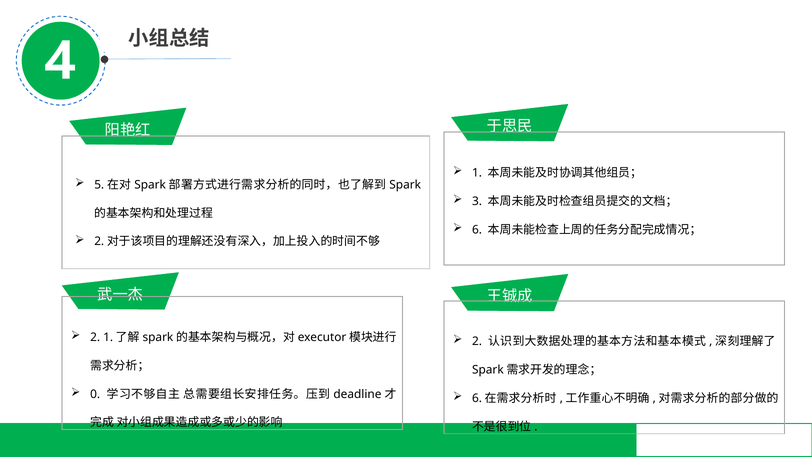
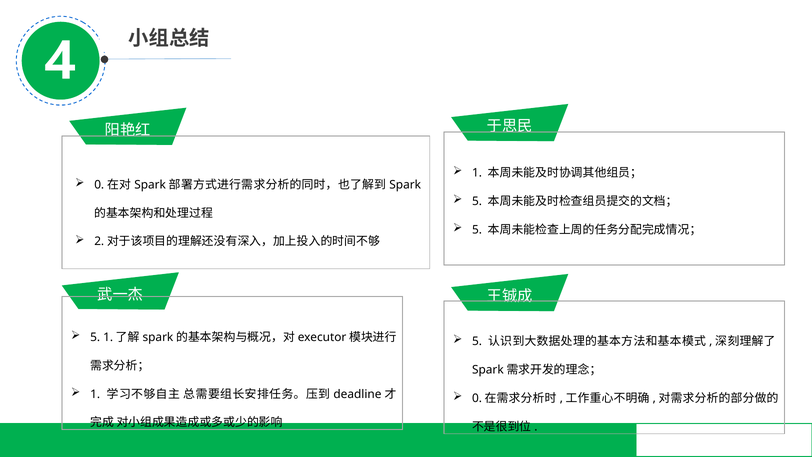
5 at (99, 185): 5 -> 0
3 at (477, 201): 3 -> 5
6 at (477, 229): 6 -> 5
2 at (95, 337): 2 -> 5
2 at (477, 341): 2 -> 5
0 at (95, 394): 0 -> 1
6 at (477, 398): 6 -> 0
